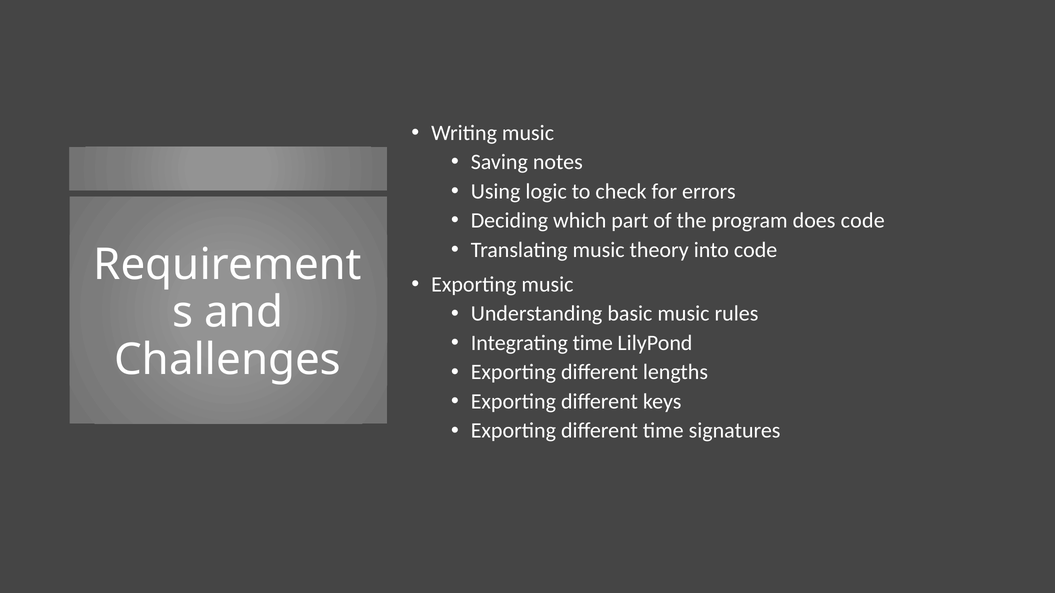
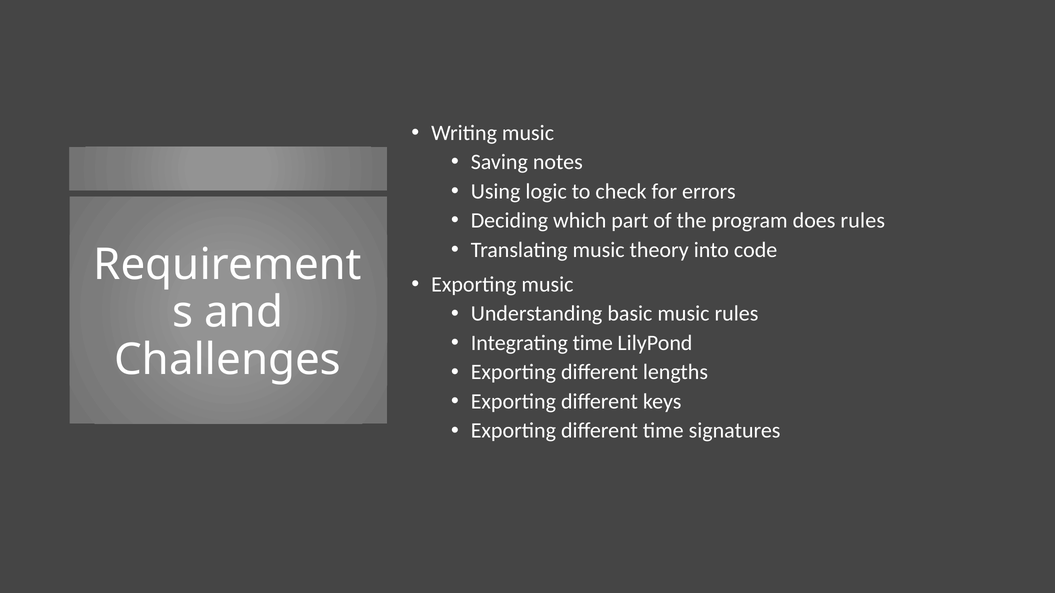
does code: code -> rules
